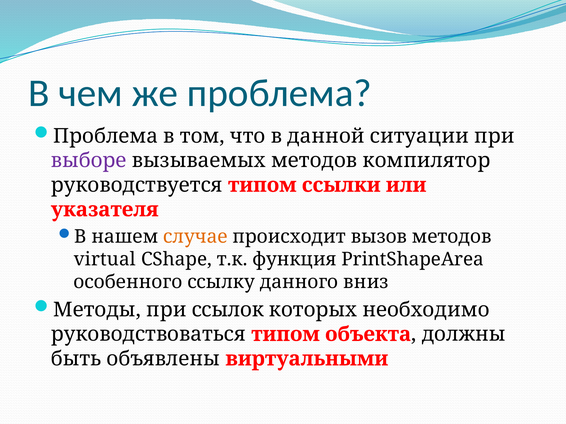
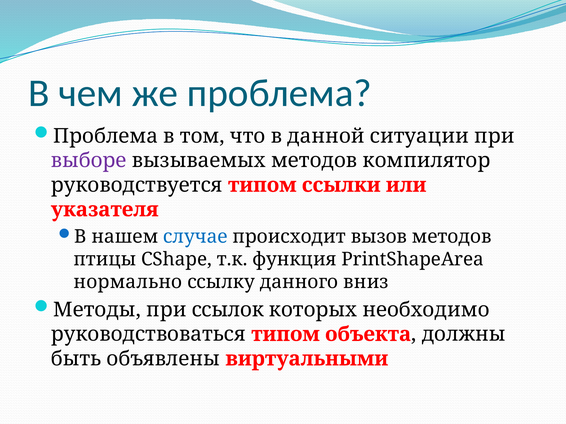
случае colour: orange -> blue
virtual: virtual -> птицы
особенного: особенного -> нормально
